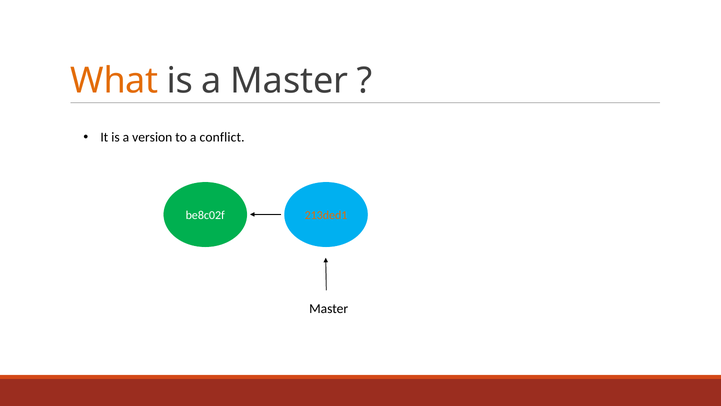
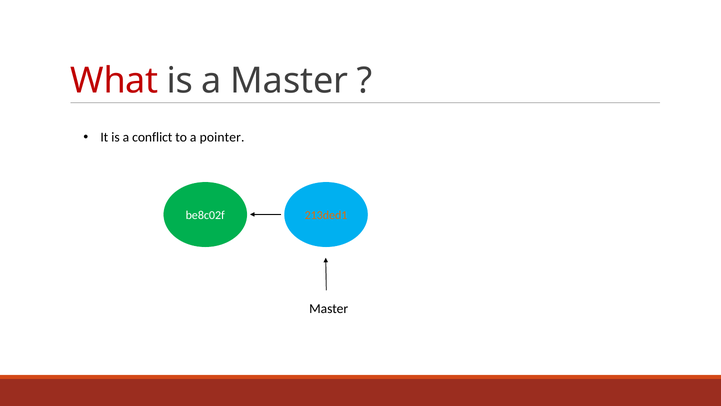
What colour: orange -> red
version: version -> conflict
conflict: conflict -> pointer
